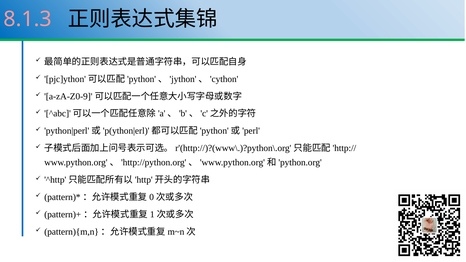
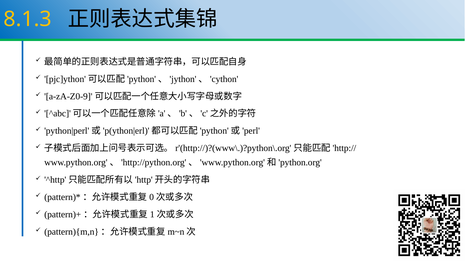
8.1.3 colour: pink -> yellow
